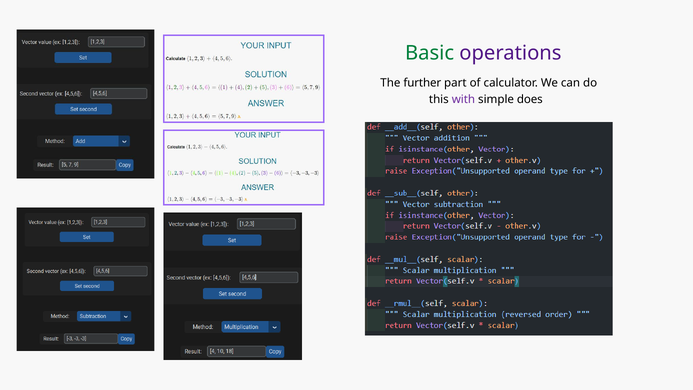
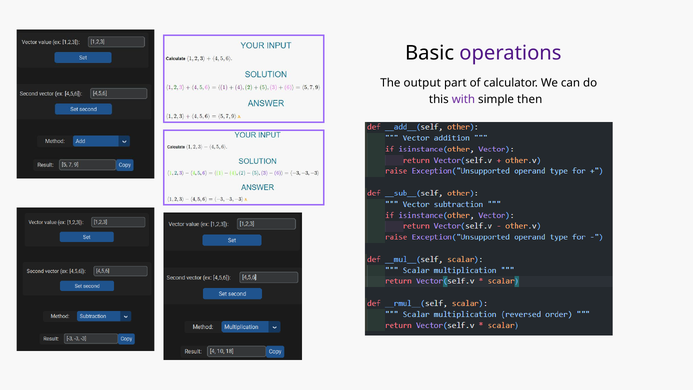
Basic colour: green -> black
further: further -> output
does: does -> then
